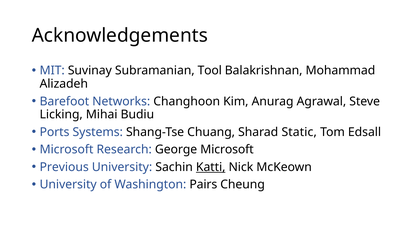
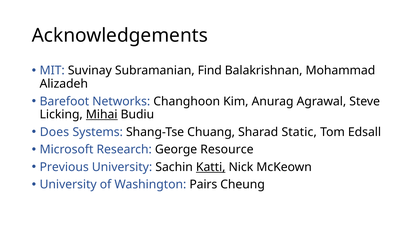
Tool: Tool -> Find
Mihai underline: none -> present
Ports: Ports -> Does
George Microsoft: Microsoft -> Resource
